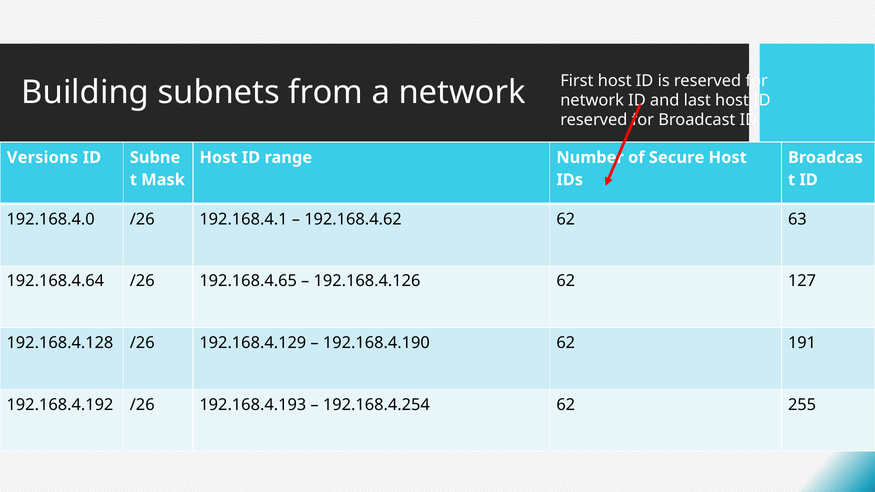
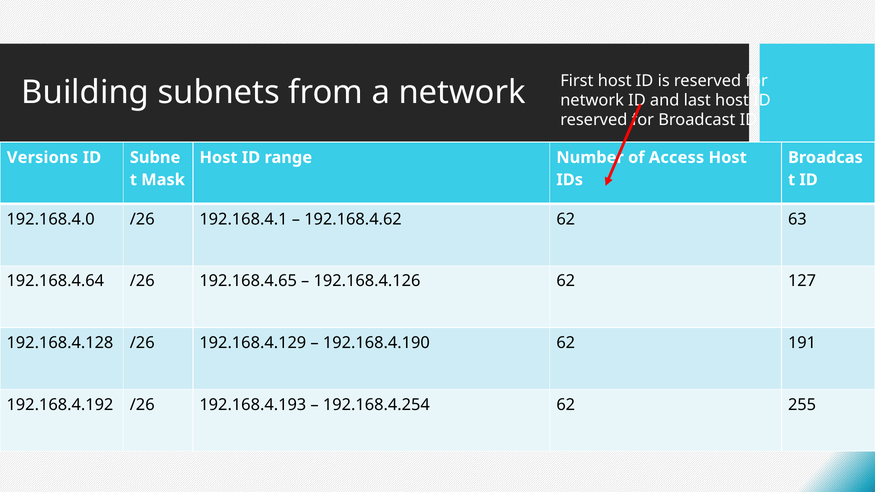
Secure: Secure -> Access
